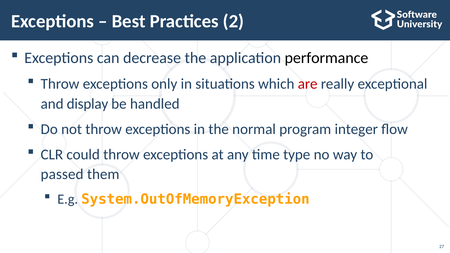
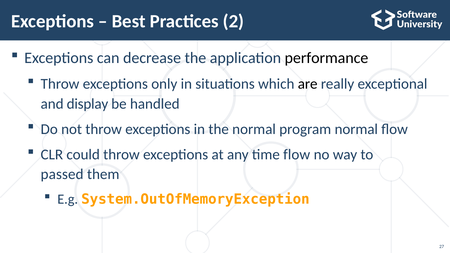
are colour: red -> black
program integer: integer -> normal
time type: type -> flow
